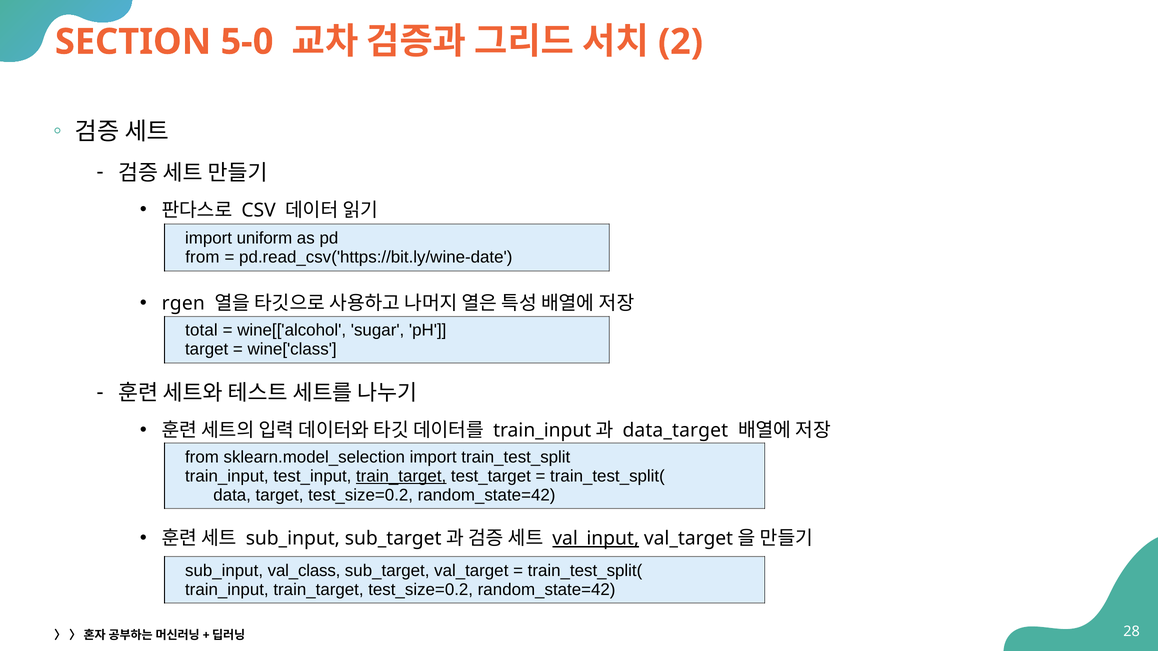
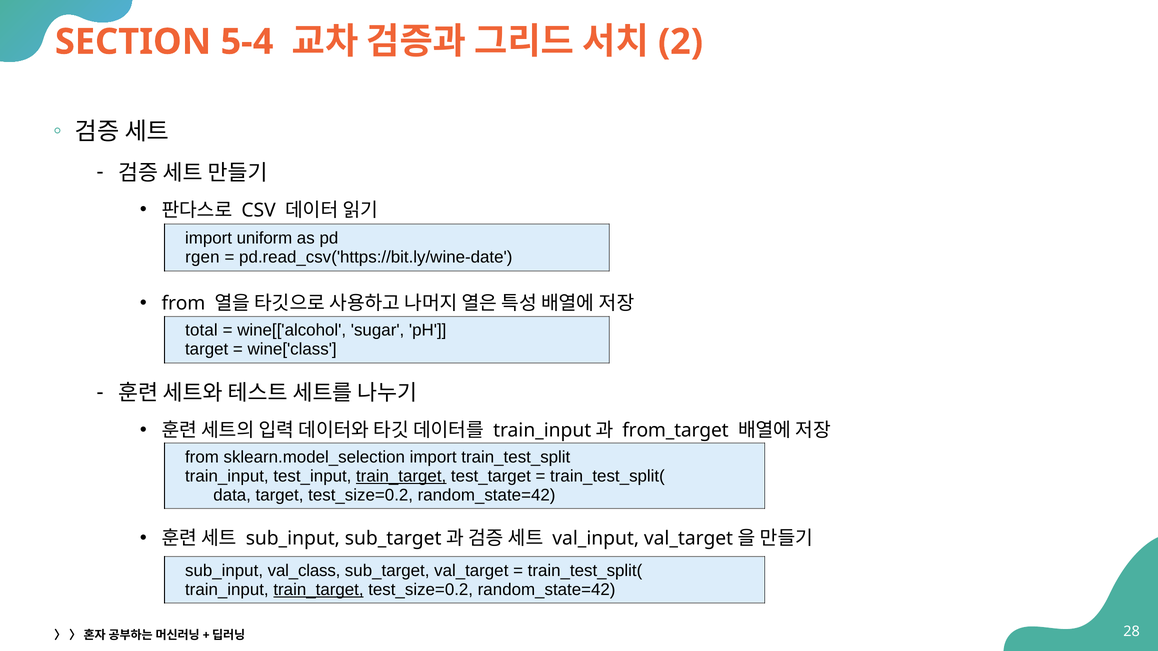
5-0: 5-0 -> 5-4
from at (202, 257): from -> rgen
rgen at (183, 304): rgen -> from
data_target: data_target -> from_target
val_input underline: present -> none
train_target at (319, 590) underline: none -> present
